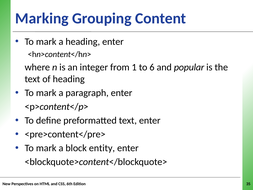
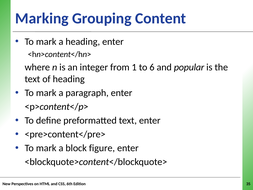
entity: entity -> figure
